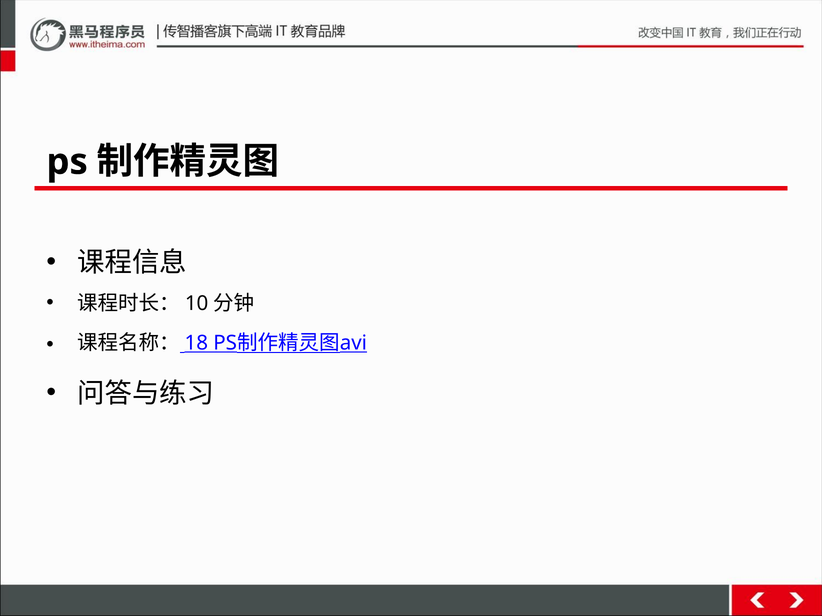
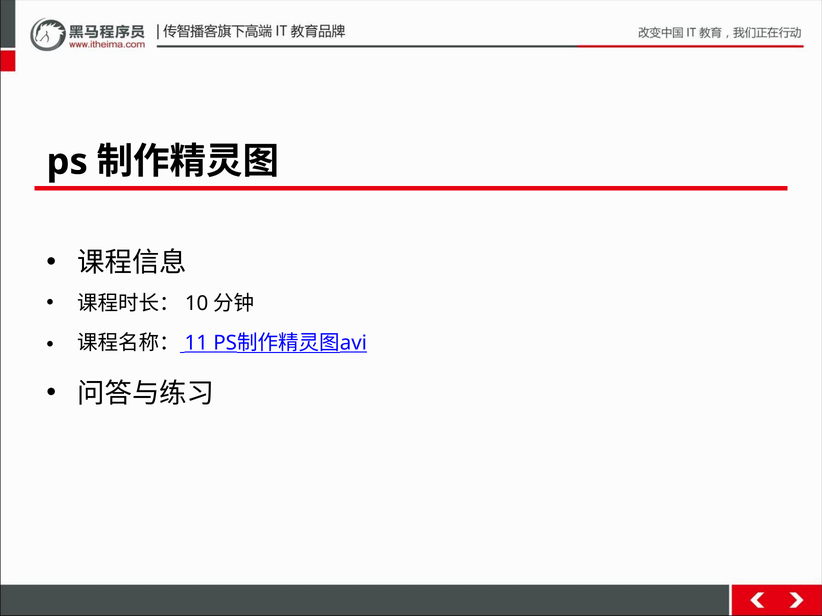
18: 18 -> 11
